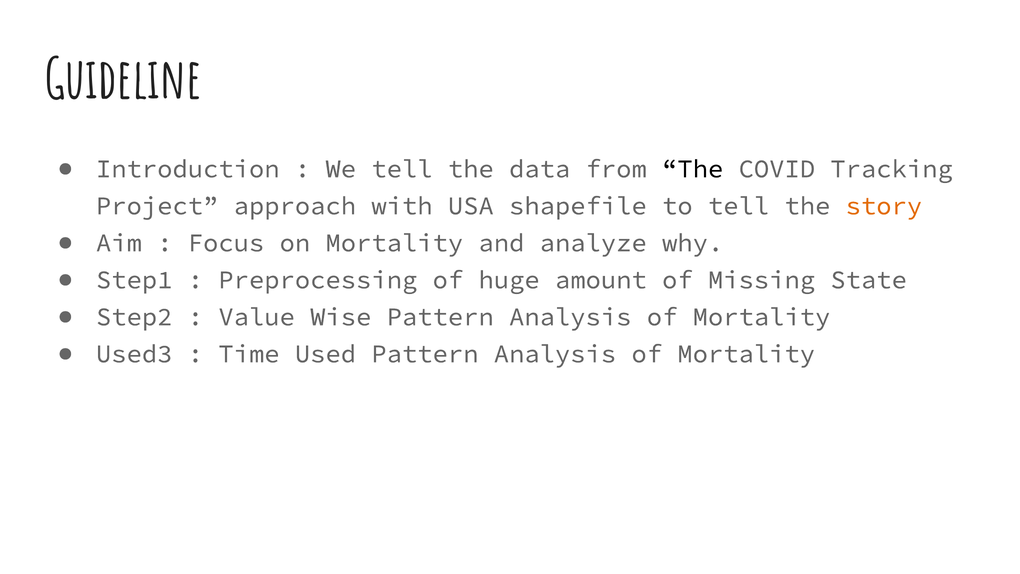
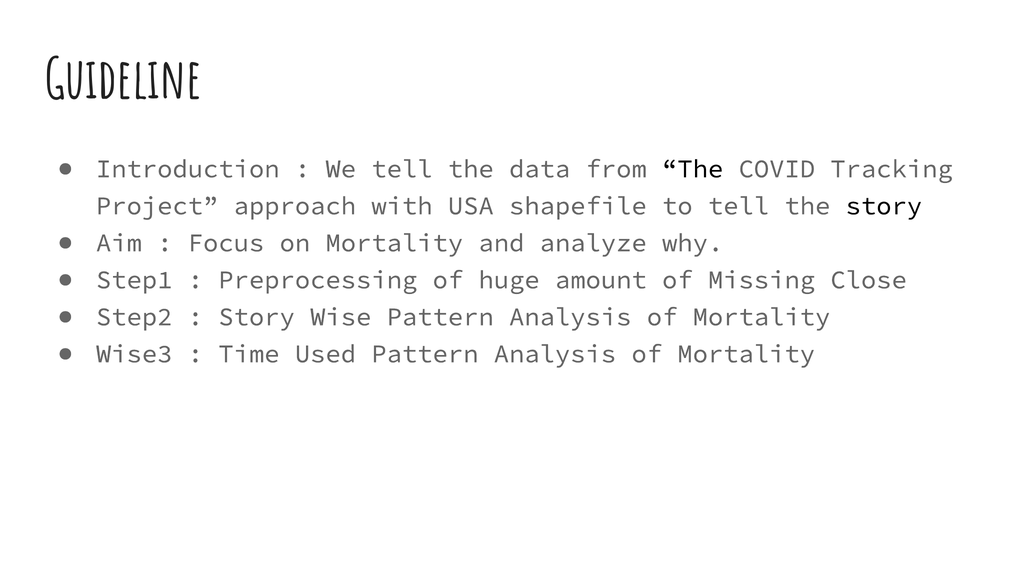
story at (884, 206) colour: orange -> black
State: State -> Close
Value at (257, 317): Value -> Story
Used3: Used3 -> Wise3
